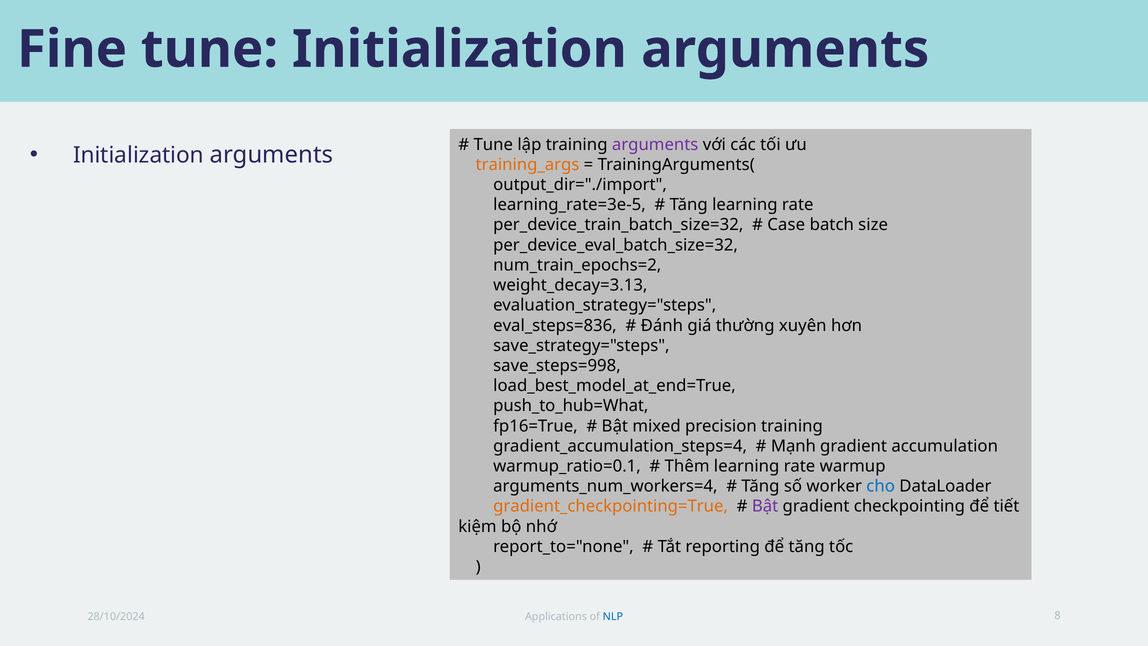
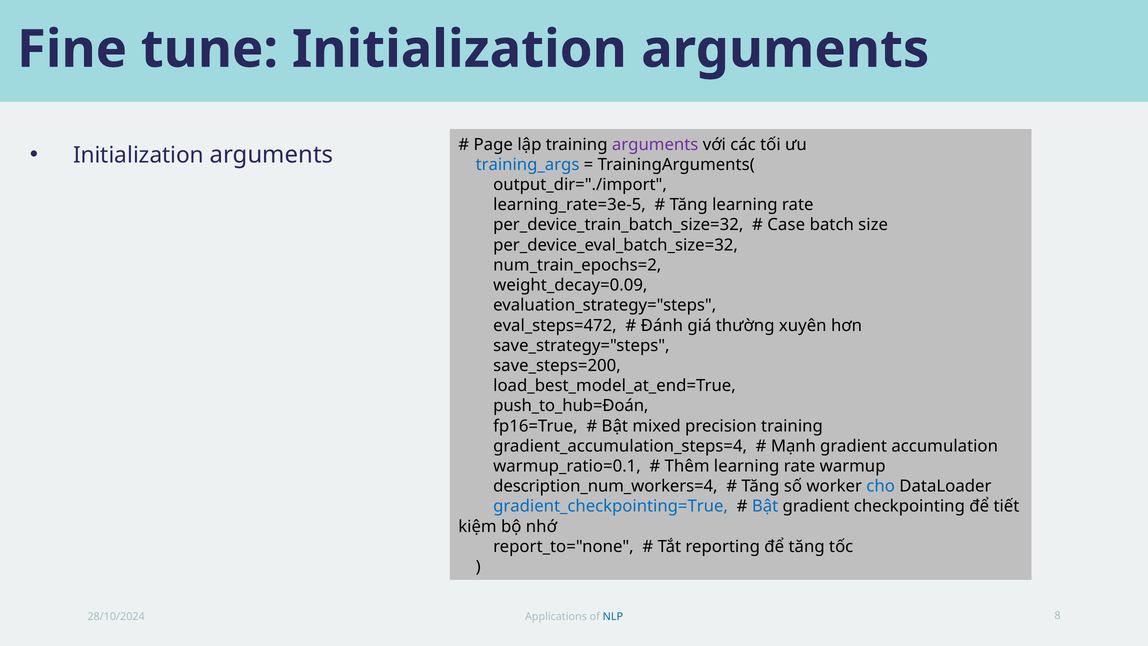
Tune at (493, 144): Tune -> Page
training_args colour: orange -> blue
weight_decay=3.13: weight_decay=3.13 -> weight_decay=0.09
eval_steps=836: eval_steps=836 -> eval_steps=472
save_steps=998: save_steps=998 -> save_steps=200
push_to_hub=What: push_to_hub=What -> push_to_hub=Đoán
arguments_num_workers=4: arguments_num_workers=4 -> description_num_workers=4
gradient_checkpointing=True colour: orange -> blue
Bật at (765, 506) colour: purple -> blue
